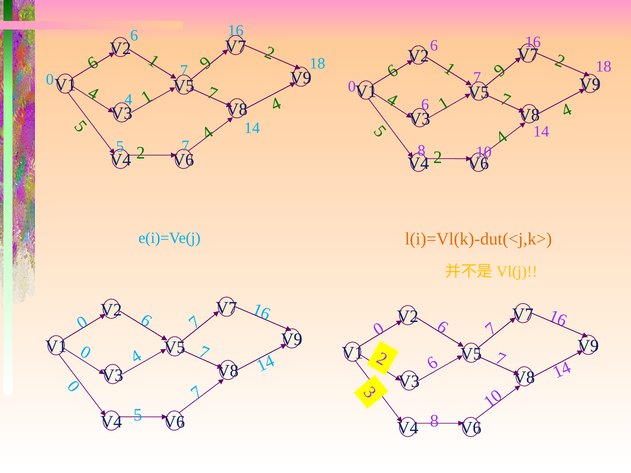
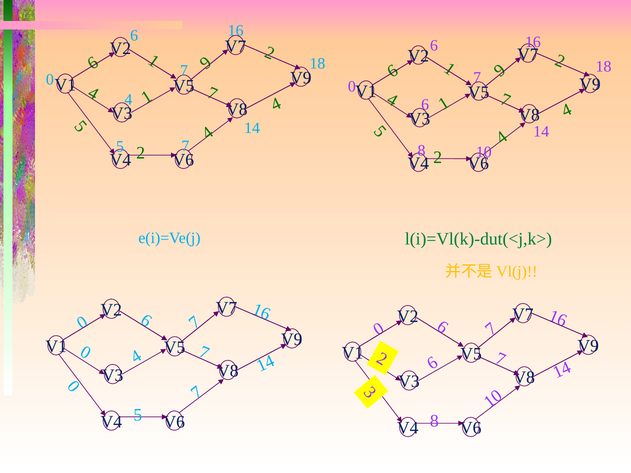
l(i)=Vl(k)-dut(<j,k> colour: orange -> green
